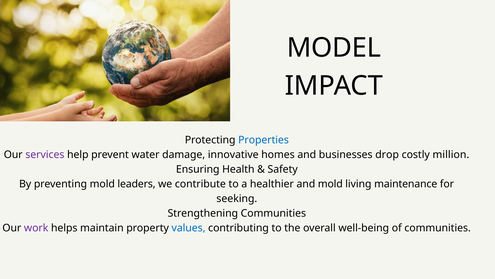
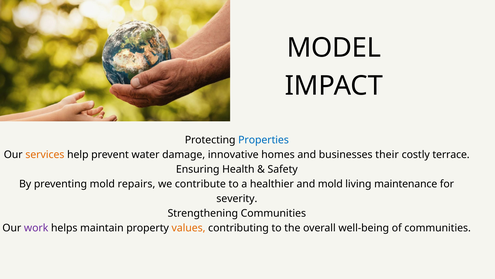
services colour: purple -> orange
drop: drop -> their
million: million -> terrace
leaders: leaders -> repairs
seeking: seeking -> severity
values colour: blue -> orange
